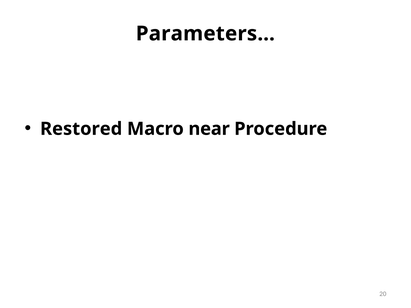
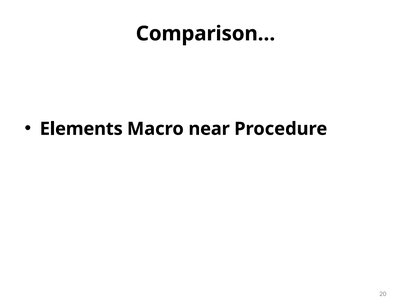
Parameters…: Parameters… -> Comparison…
Restored: Restored -> Elements
